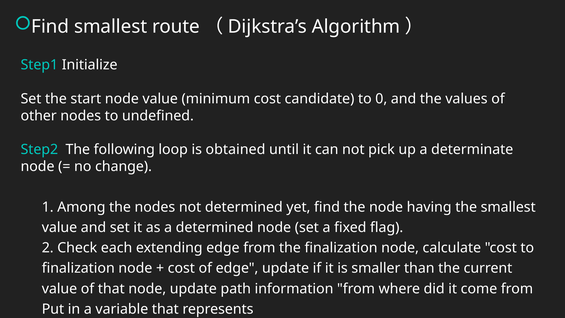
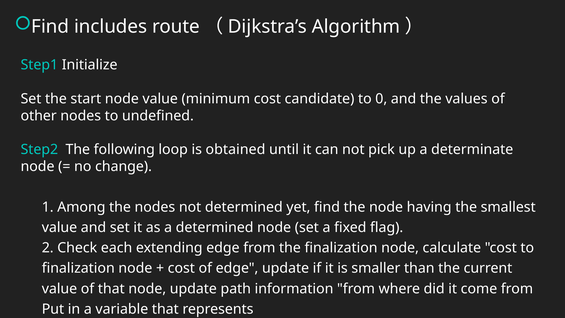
Find smallest: smallest -> includes
